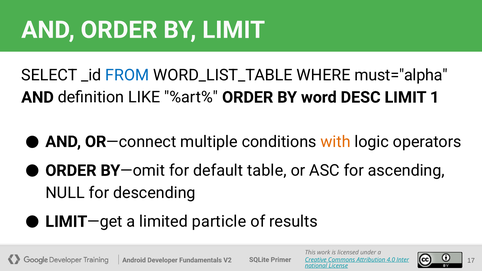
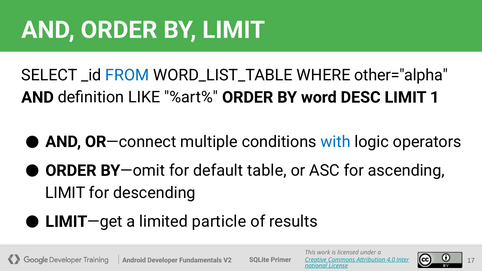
must="alpha: must="alpha -> other="alpha
with colour: orange -> blue
NULL at (65, 193): NULL -> LIMIT
